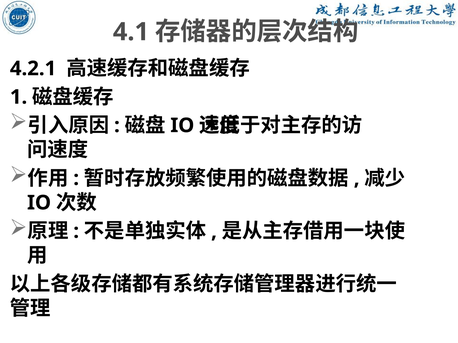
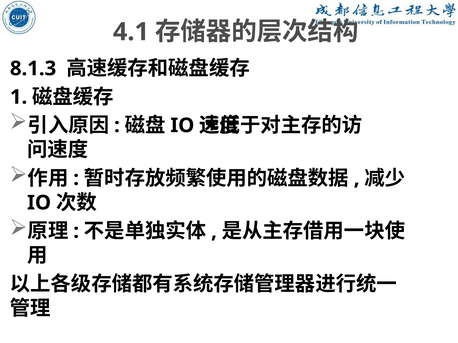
4.2.1: 4.2.1 -> 8.1.3
